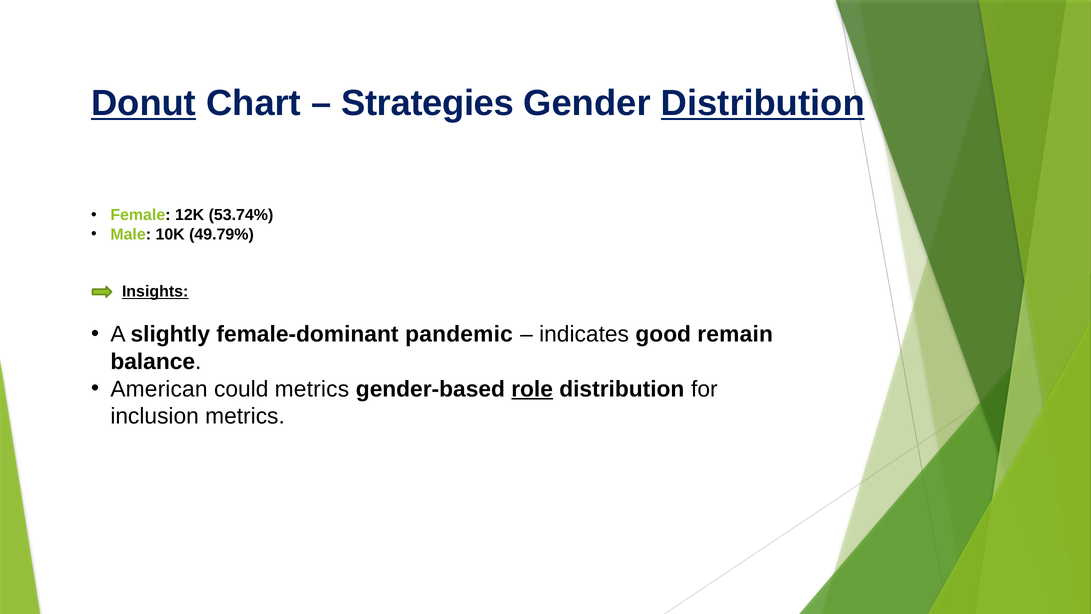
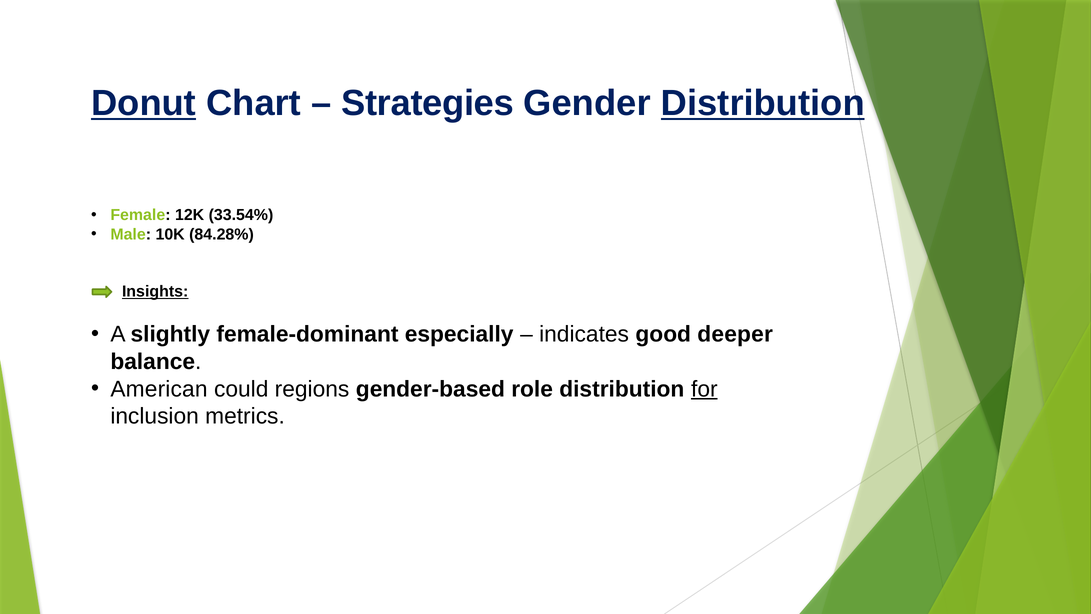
53.74%: 53.74% -> 33.54%
49.79%: 49.79% -> 84.28%
pandemic: pandemic -> especially
remain: remain -> deeper
could metrics: metrics -> regions
role underline: present -> none
for underline: none -> present
